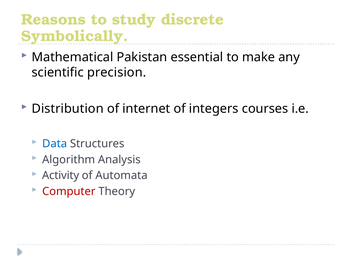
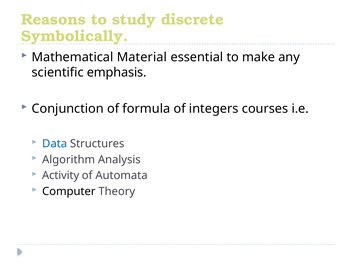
Pakistan: Pakistan -> Material
precision: precision -> emphasis
Distribution: Distribution -> Conjunction
internet: internet -> formula
Computer colour: red -> black
